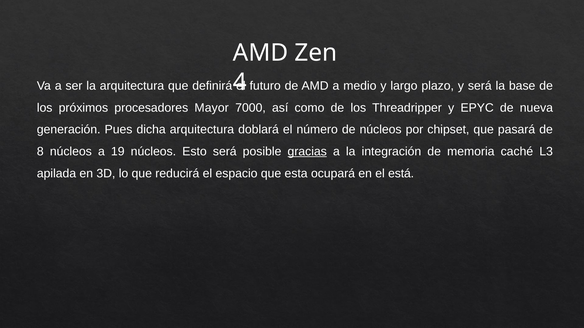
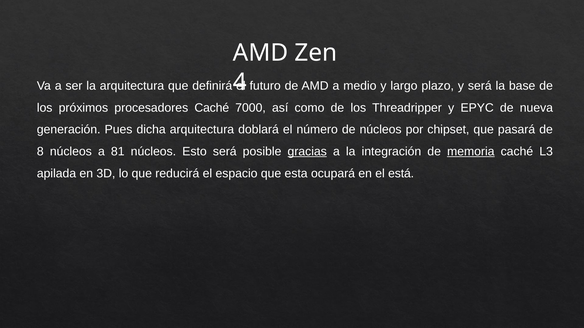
procesadores Mayor: Mayor -> Caché
19: 19 -> 81
memoria underline: none -> present
